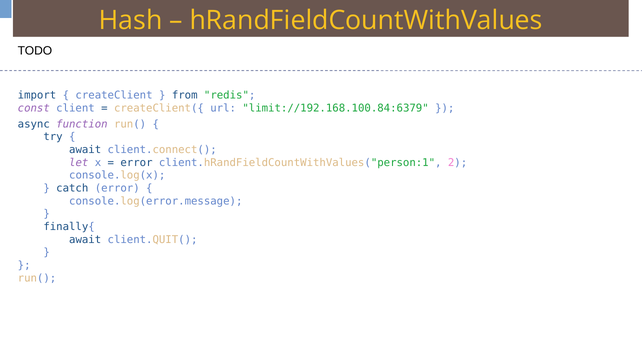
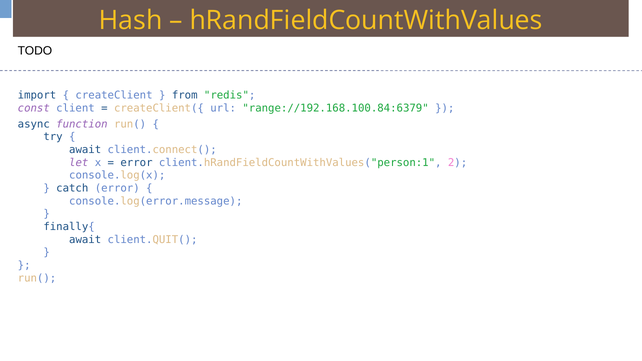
limit://192.168.100.84:6379: limit://192.168.100.84:6379 -> range://192.168.100.84:6379
